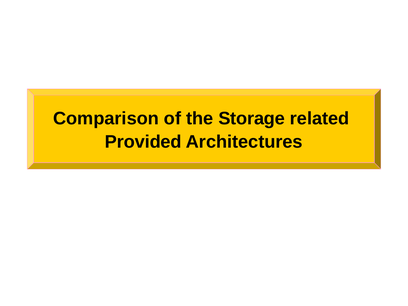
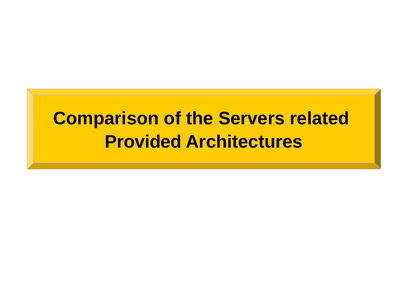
Storage: Storage -> Servers
